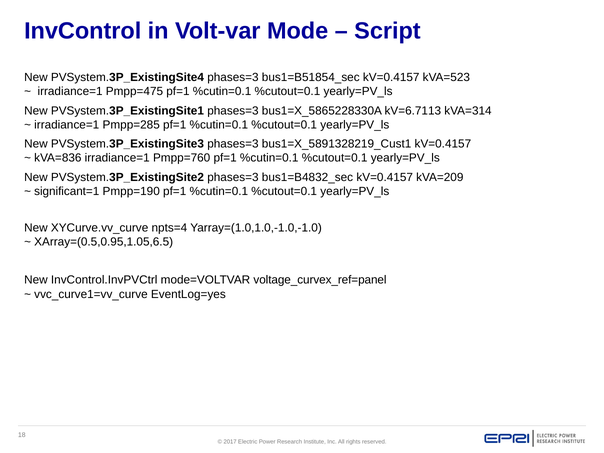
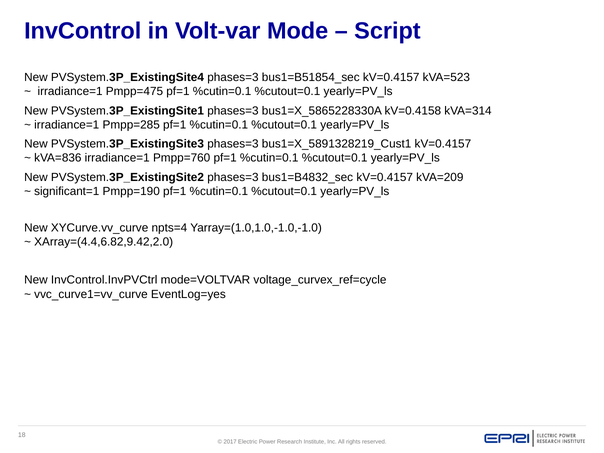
kV=6.7113: kV=6.7113 -> kV=0.4158
XArray=(0.5,0.95,1.05,6.5: XArray=(0.5,0.95,1.05,6.5 -> XArray=(4.4,6.82,9.42,2.0
voltage_curvex_ref=panel: voltage_curvex_ref=panel -> voltage_curvex_ref=cycle
